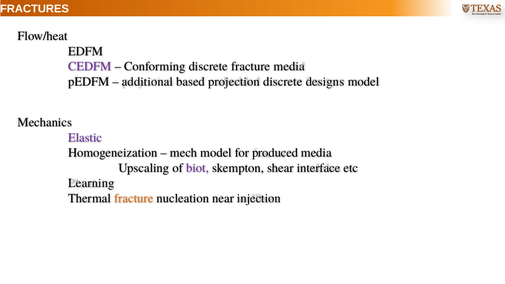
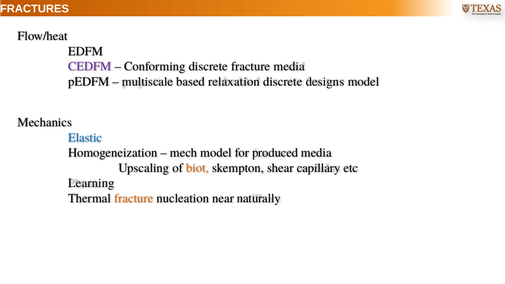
additional: additional -> multiscale
projection: projection -> relaxation
Elastic colour: purple -> blue
biot colour: purple -> orange
interface: interface -> capillary
injection: injection -> naturally
